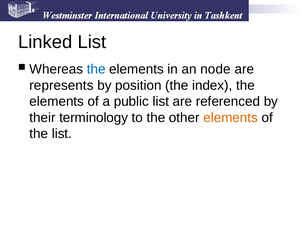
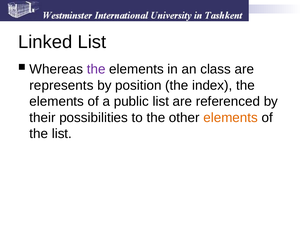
the at (96, 69) colour: blue -> purple
node: node -> class
terminology: terminology -> possibilities
